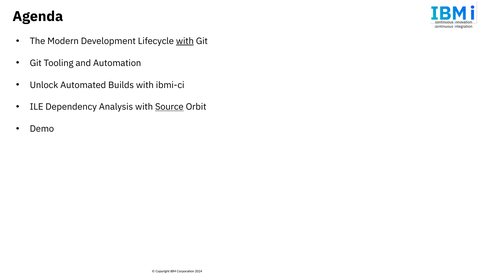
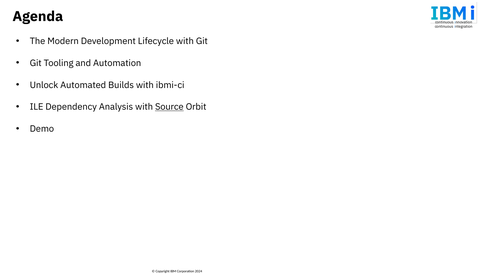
with at (185, 41) underline: present -> none
